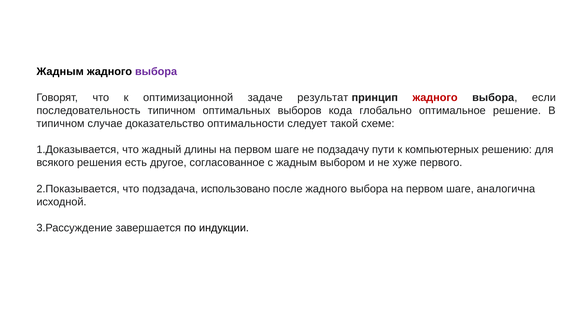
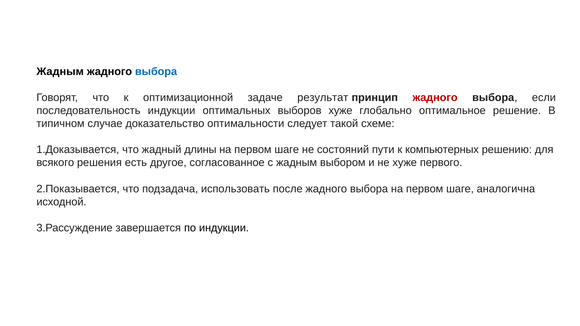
выбора at (156, 72) colour: purple -> blue
последовательность типичном: типичном -> индукции
выборов кода: кода -> хуже
подзадачу: подзадачу -> состояний
использовано: использовано -> использовать
